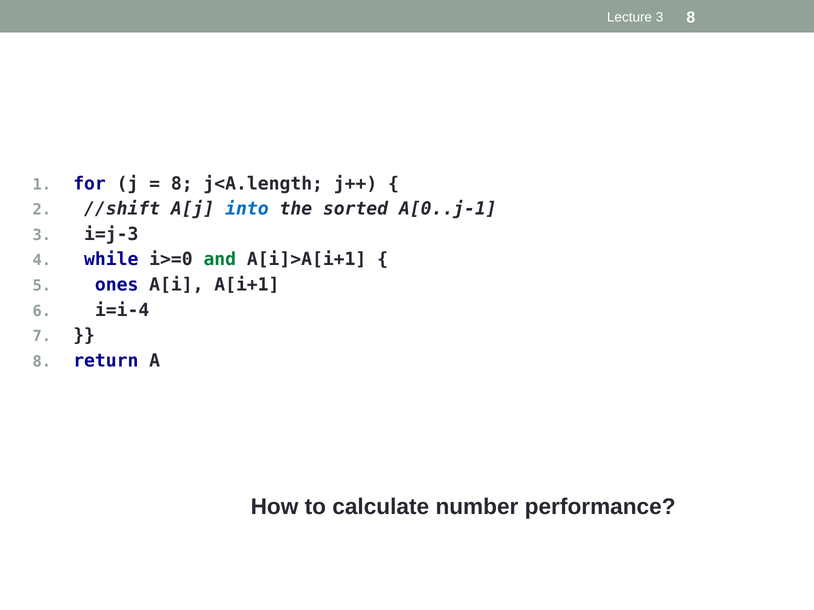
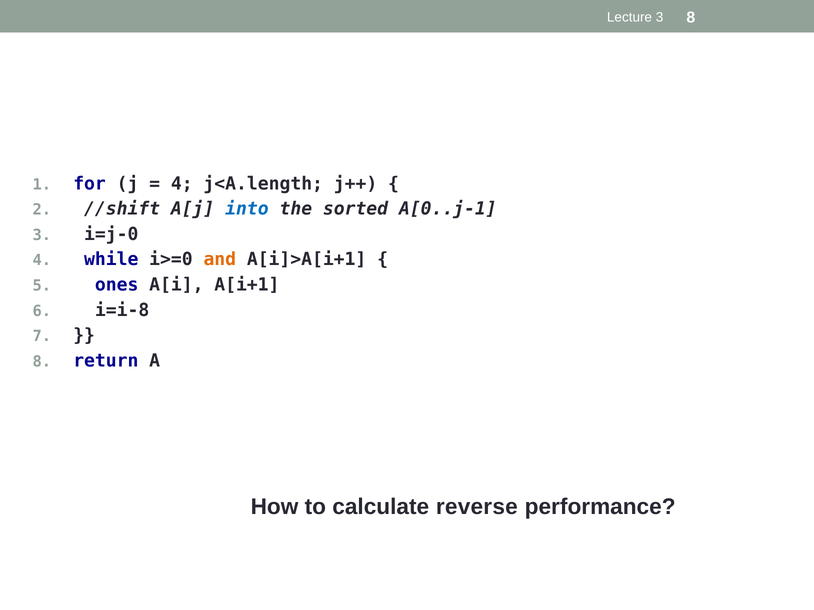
8 at (182, 184): 8 -> 4
i=j-3: i=j-3 -> i=j-0
and colour: green -> orange
i=i-4: i=i-4 -> i=i-8
number: number -> reverse
